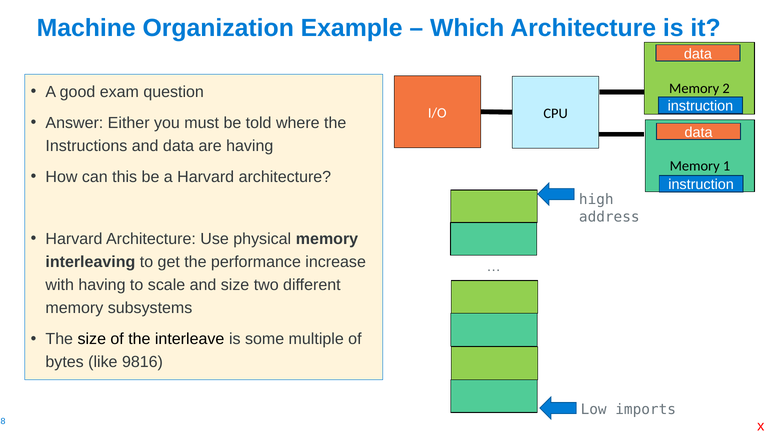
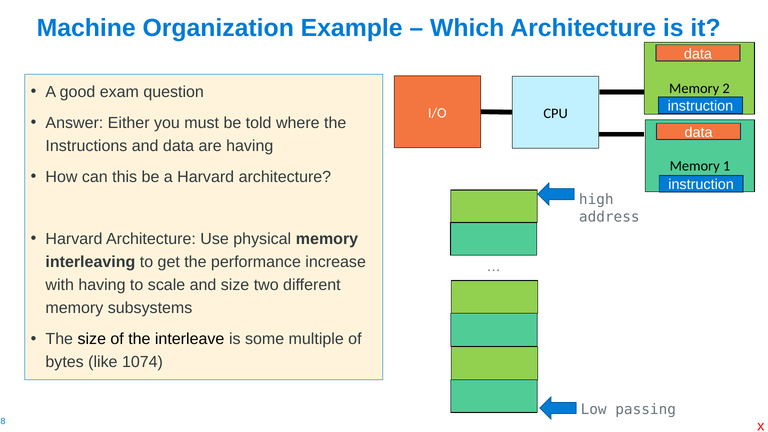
9816: 9816 -> 1074
imports: imports -> passing
